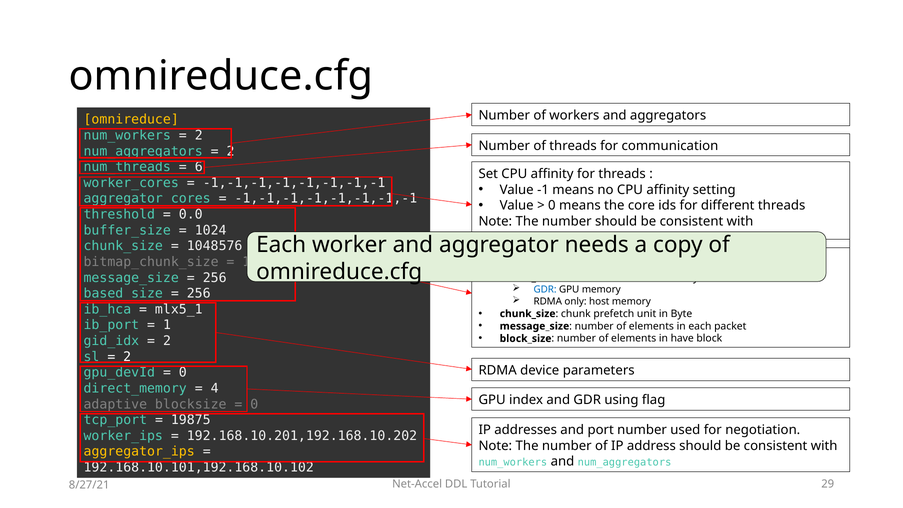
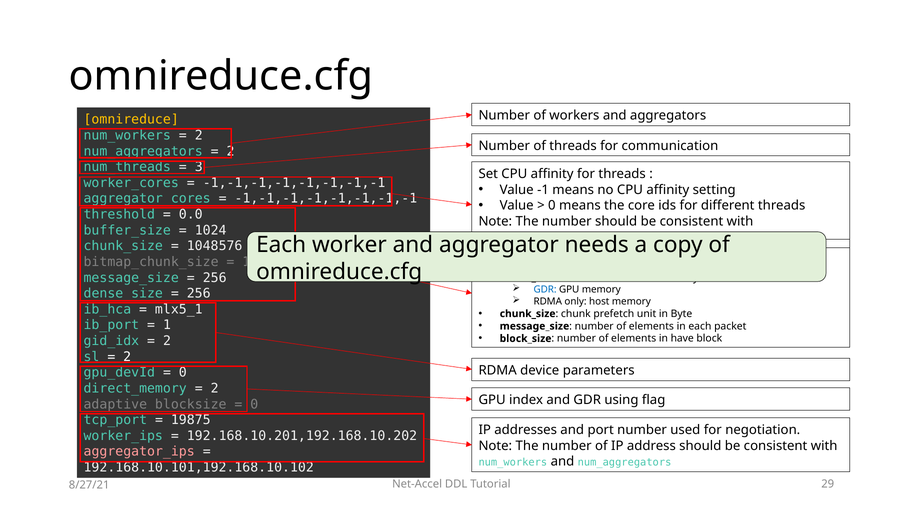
6: 6 -> 3
based_size: based_size -> dense_size
4 at (215, 388): 4 -> 2
aggregator_ips colour: yellow -> pink
